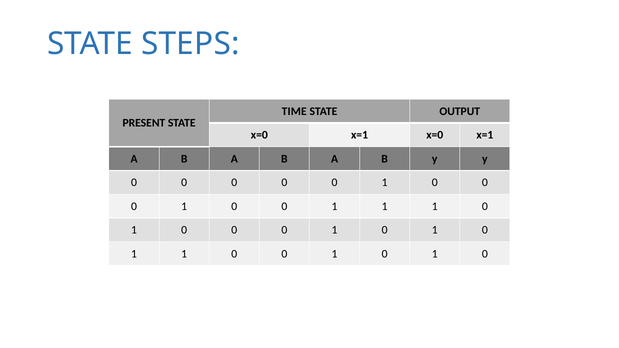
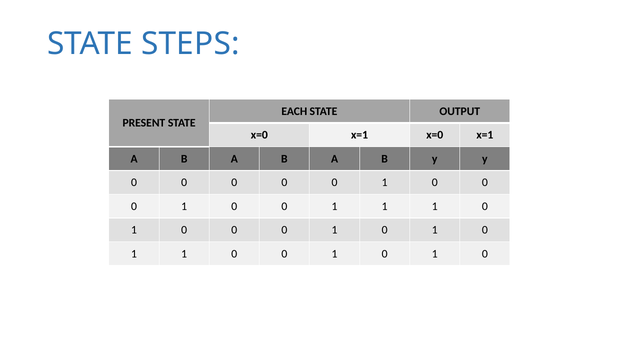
TIME: TIME -> EACH
